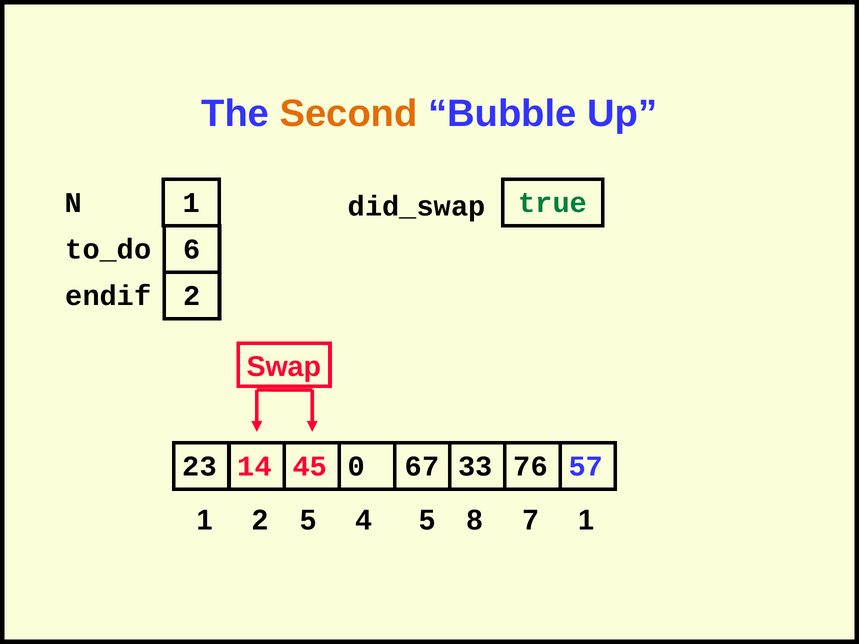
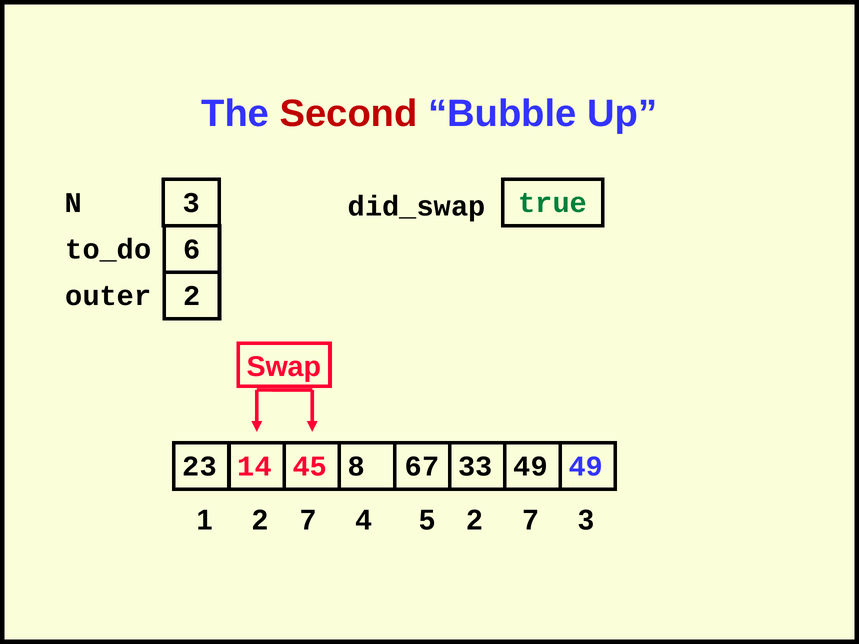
Second colour: orange -> red
N 1: 1 -> 3
endif: endif -> outer
0: 0 -> 8
67 76: 76 -> 49
23 57: 57 -> 49
1 2 5: 5 -> 7
5 8: 8 -> 2
7 1: 1 -> 3
